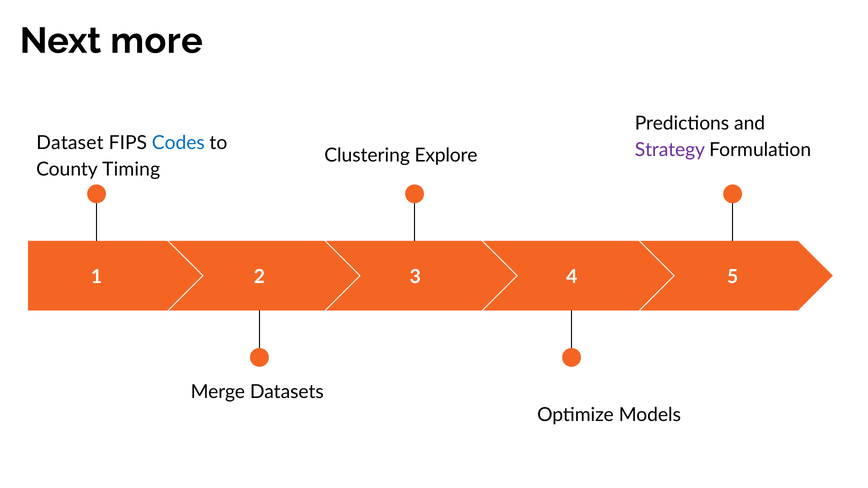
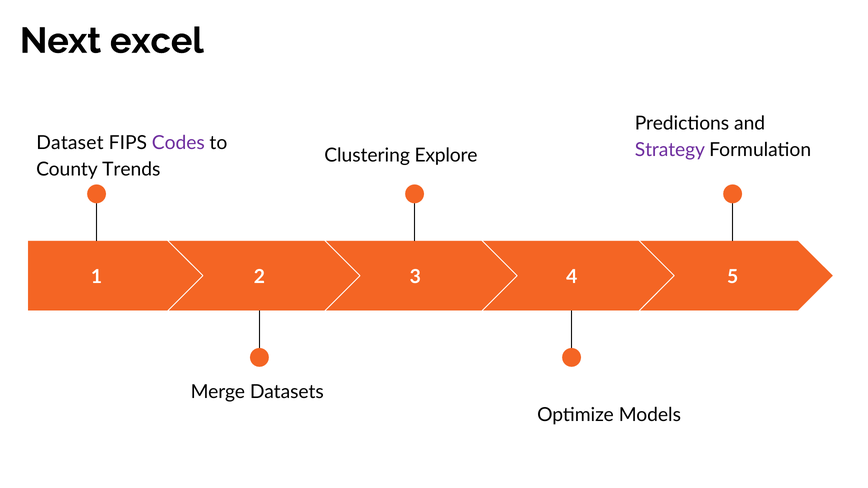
more: more -> excel
Codes colour: blue -> purple
Timing: Timing -> Trends
